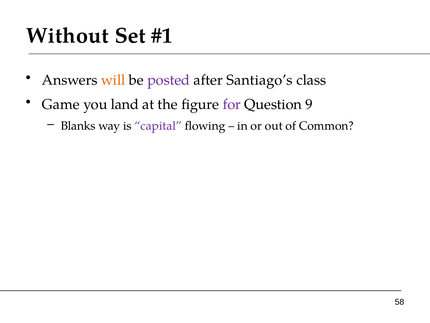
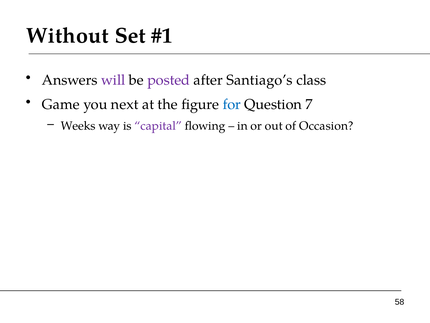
will colour: orange -> purple
land: land -> next
for colour: purple -> blue
9: 9 -> 7
Blanks: Blanks -> Weeks
Common: Common -> Occasion
